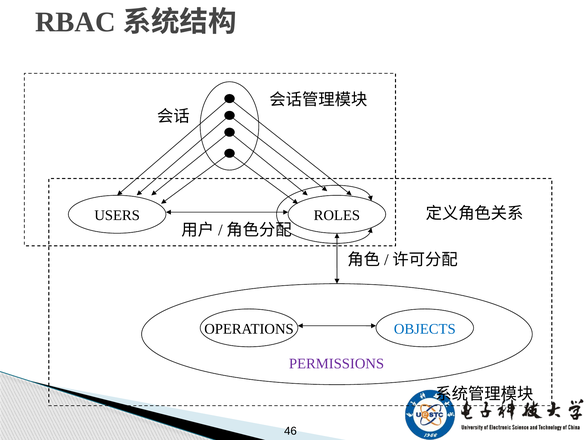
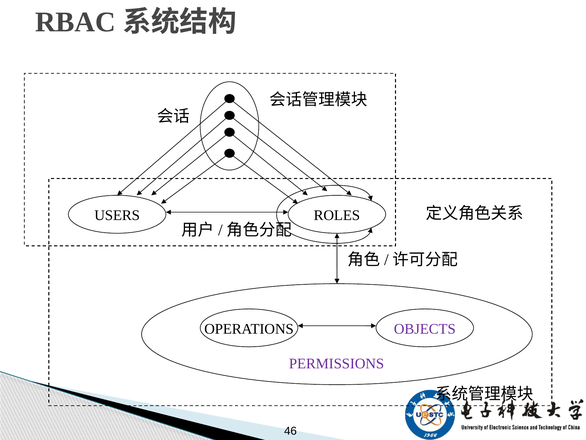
OBJECTS colour: blue -> purple
